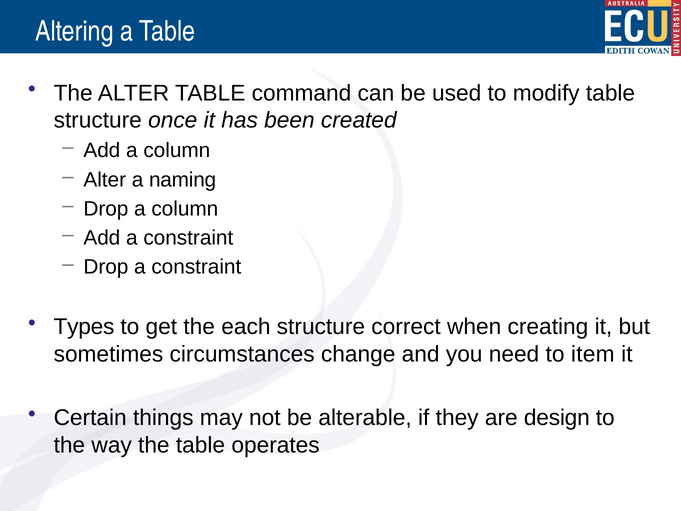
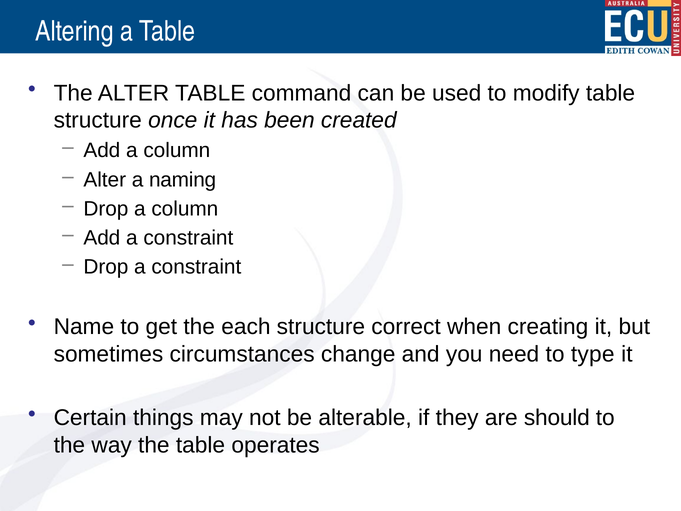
Types: Types -> Name
item: item -> type
design: design -> should
